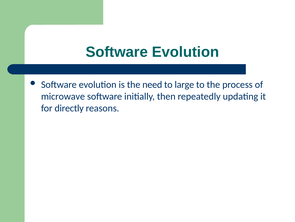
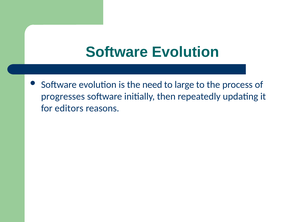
microwave: microwave -> progresses
directly: directly -> editors
